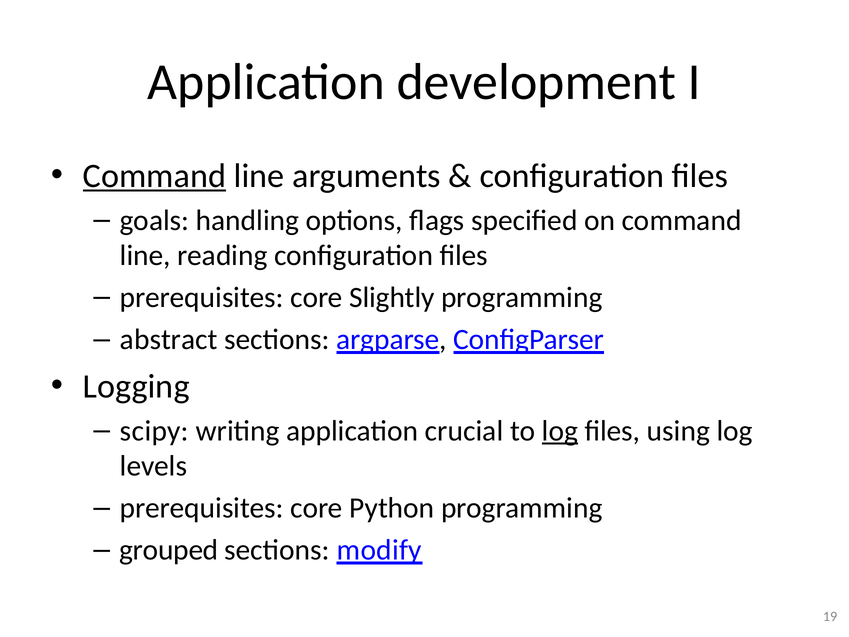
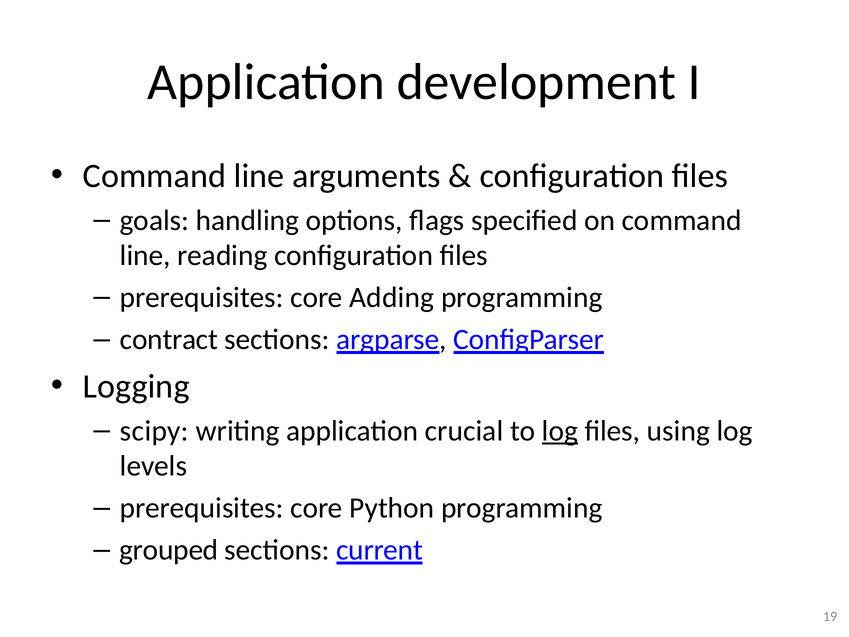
Command at (154, 176) underline: present -> none
Slightly: Slightly -> Adding
abstract: abstract -> contract
modify: modify -> current
